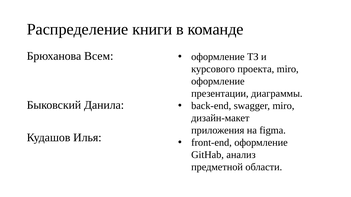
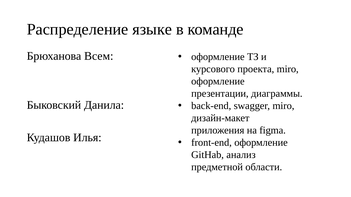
книги: книги -> языке
